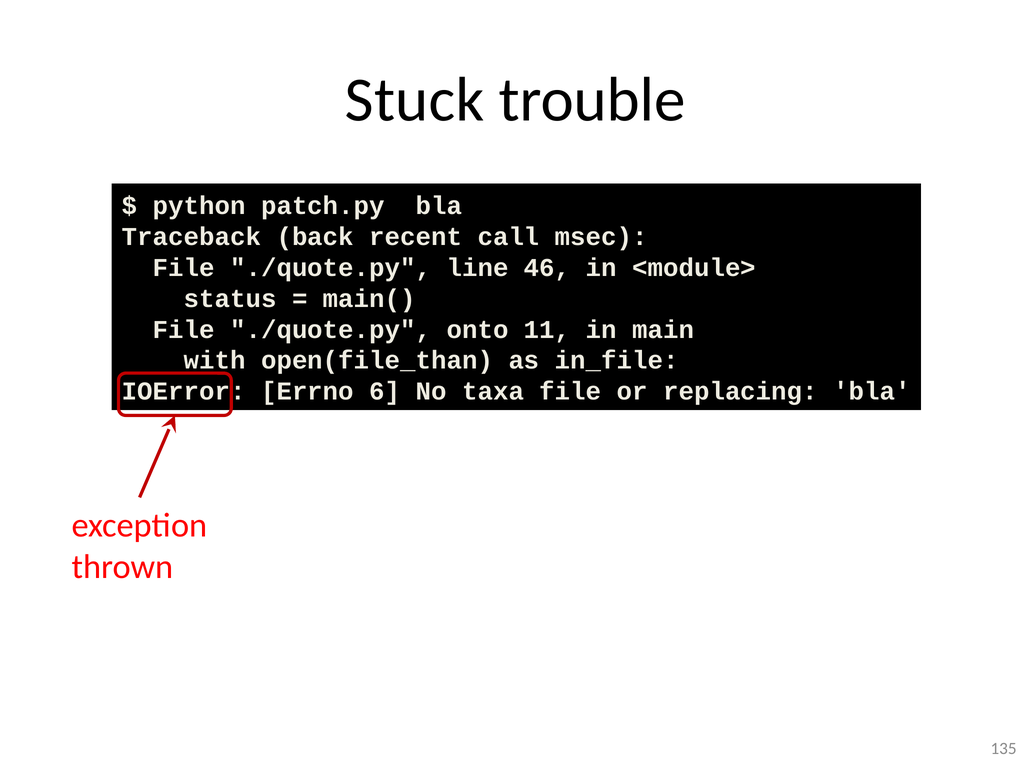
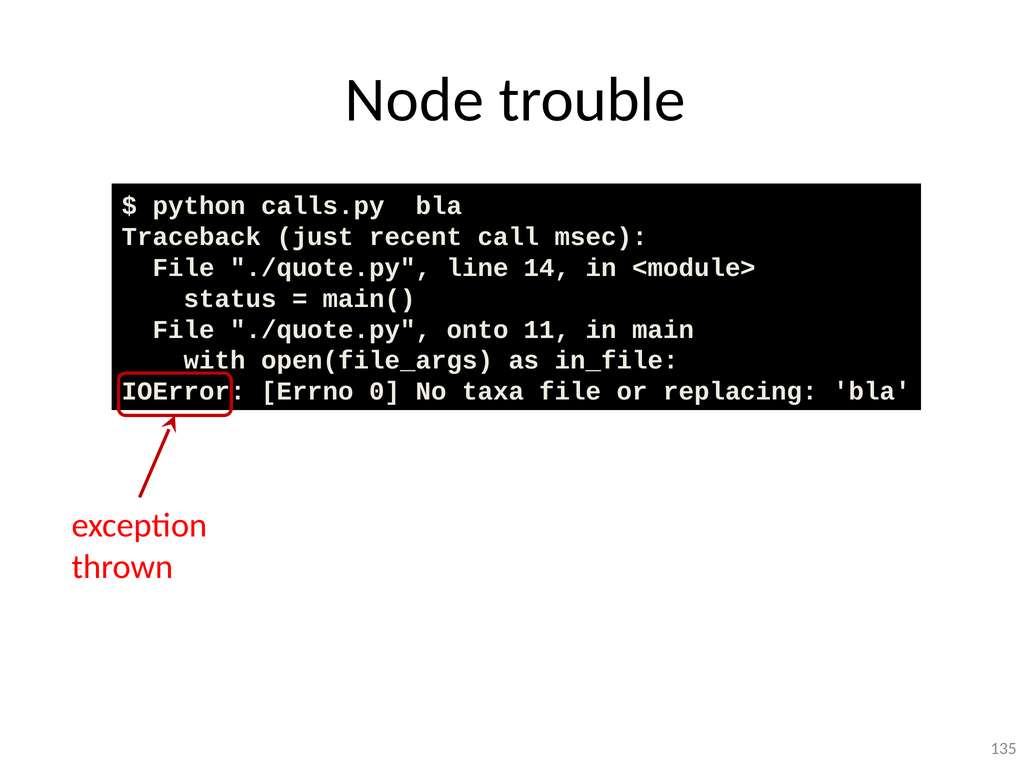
Stuck: Stuck -> Node
patch.py: patch.py -> calls.py
back: back -> just
46: 46 -> 14
open(file_than: open(file_than -> open(file_args
6: 6 -> 0
